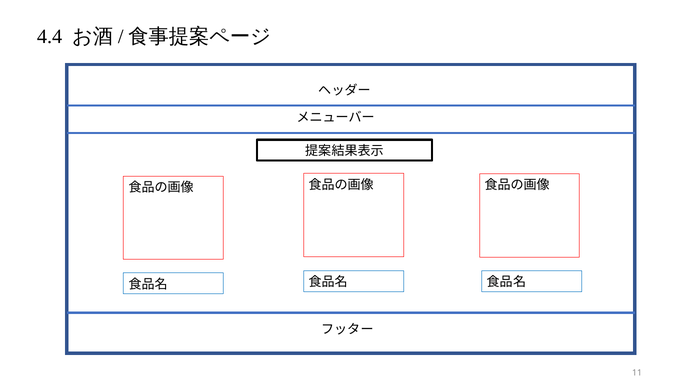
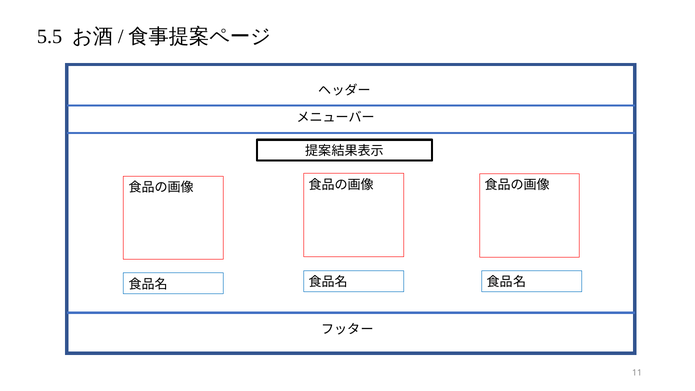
4.4: 4.4 -> 5.5
